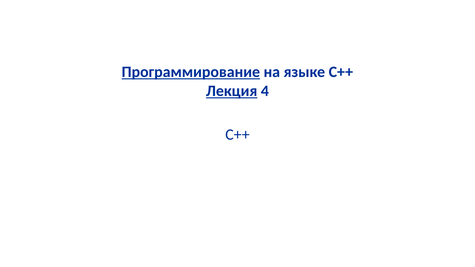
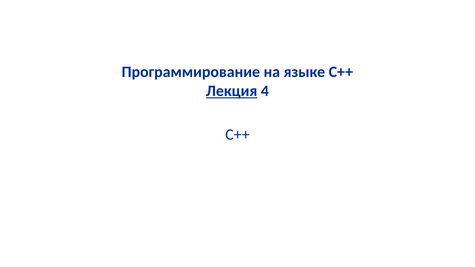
Программирование underline: present -> none
